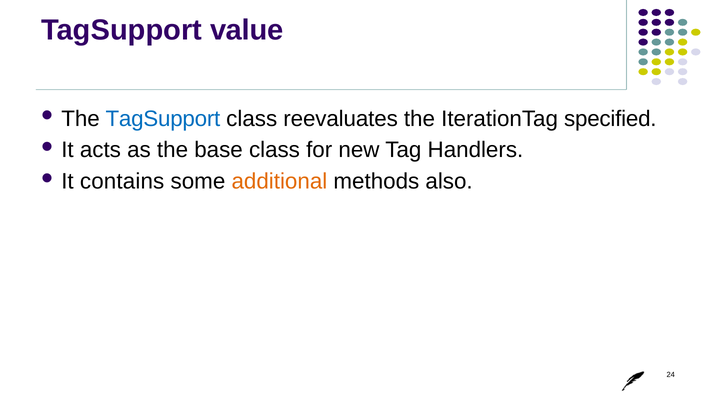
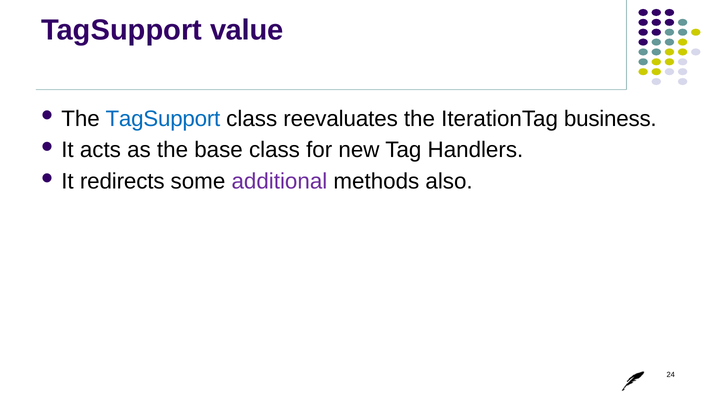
specified: specified -> business
contains: contains -> redirects
additional colour: orange -> purple
